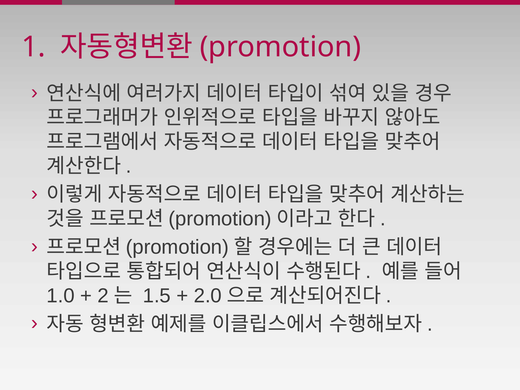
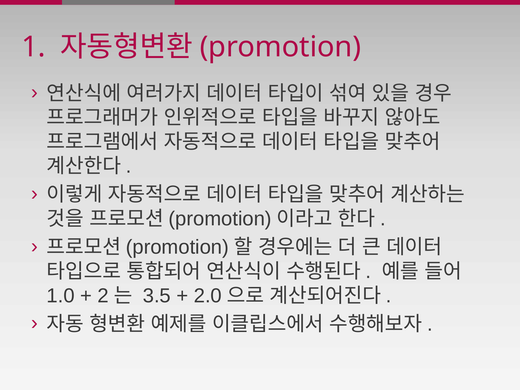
1.5: 1.5 -> 3.5
